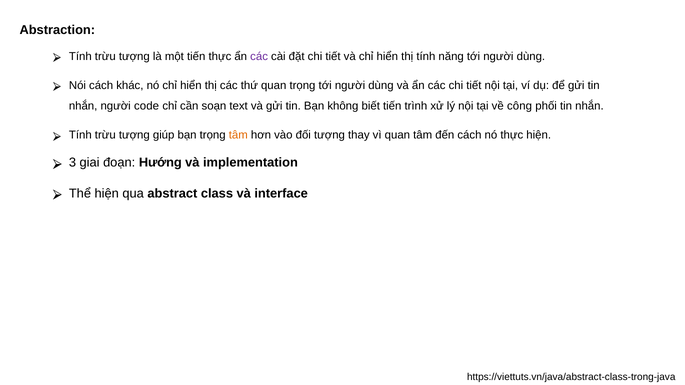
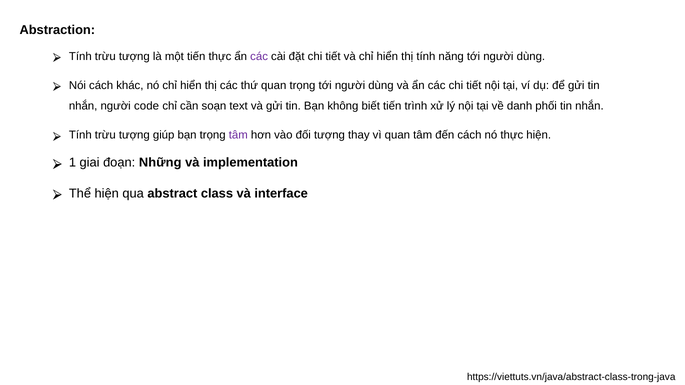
công: công -> danh
tâm at (238, 135) colour: orange -> purple
3: 3 -> 1
Hướng: Hướng -> Những
